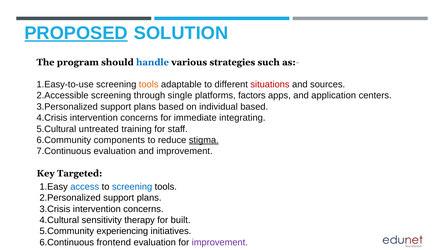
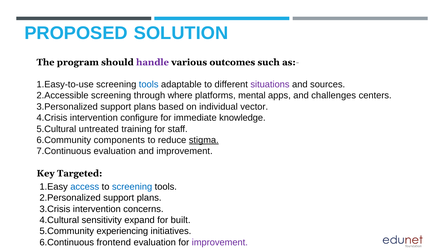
PROPOSED underline: present -> none
handle colour: blue -> purple
strategies: strategies -> outcomes
tools at (149, 84) colour: orange -> blue
situations colour: red -> purple
single: single -> where
factors: factors -> mental
application: application -> challenges
individual based: based -> vector
concerns at (139, 118): concerns -> configure
integrating: integrating -> knowledge
therapy: therapy -> expand
